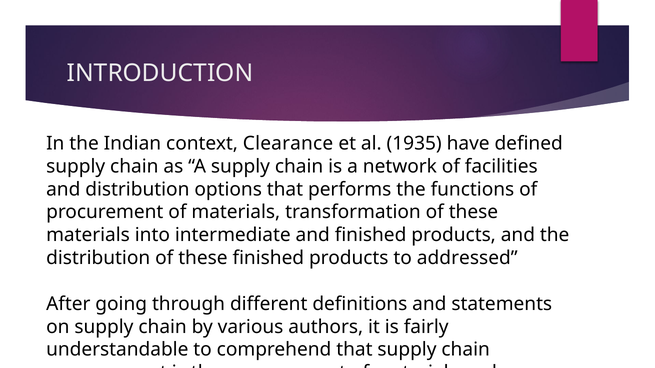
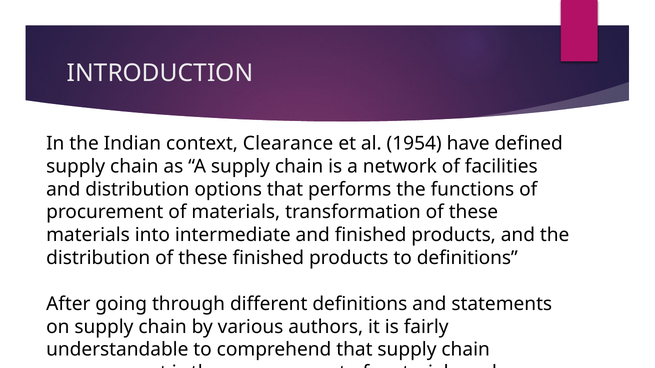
1935: 1935 -> 1954
to addressed: addressed -> definitions
